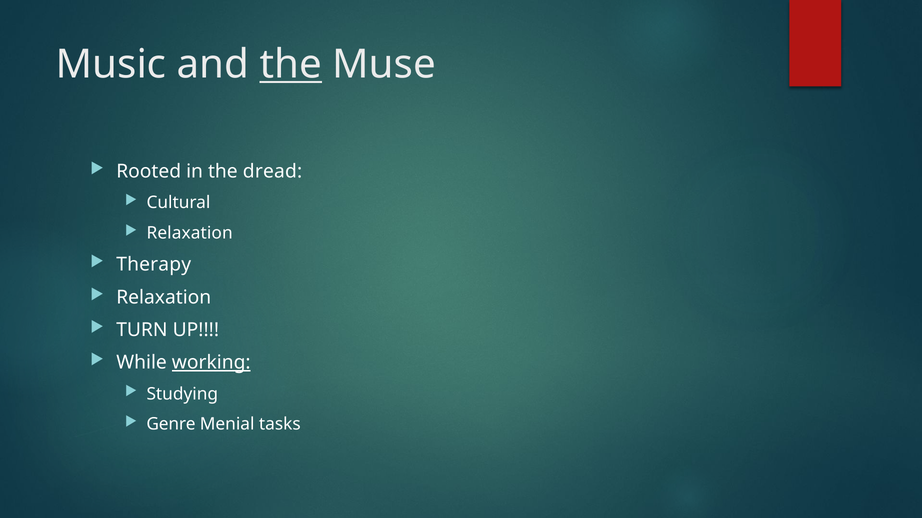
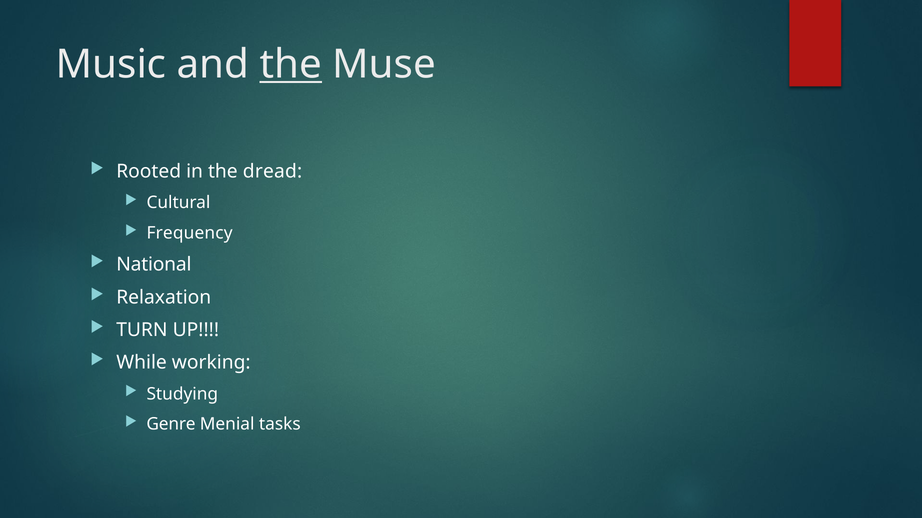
Relaxation at (190, 233): Relaxation -> Frequency
Therapy: Therapy -> National
working underline: present -> none
